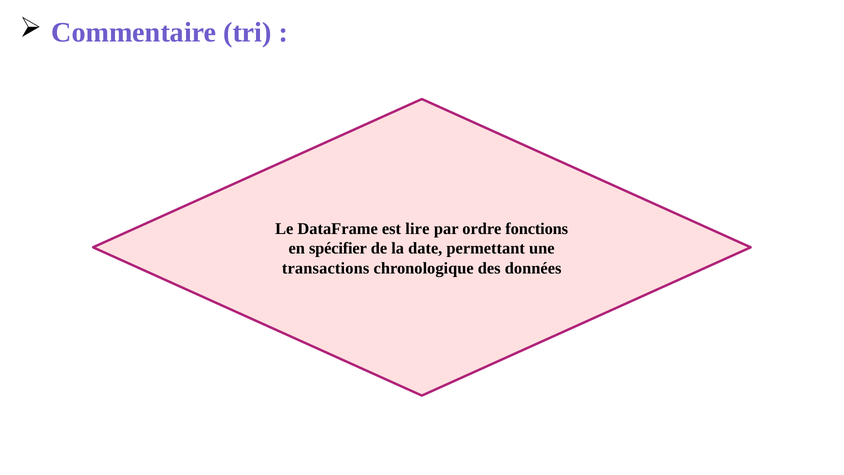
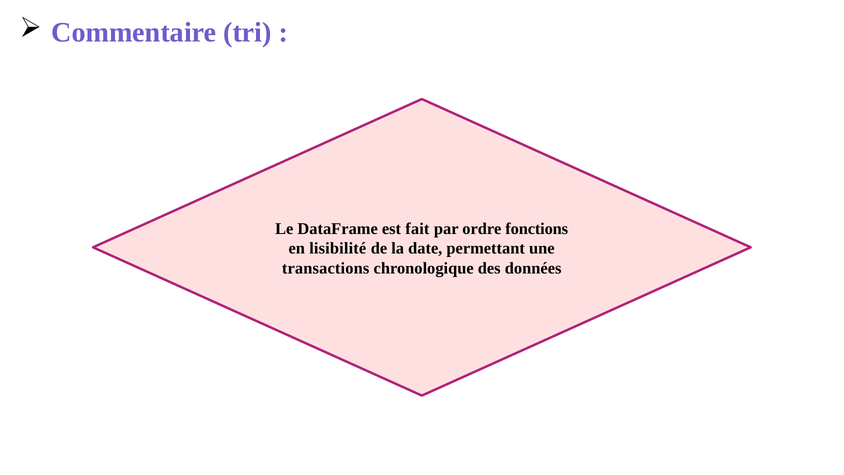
lire: lire -> fait
spécifier: spécifier -> lisibilité
